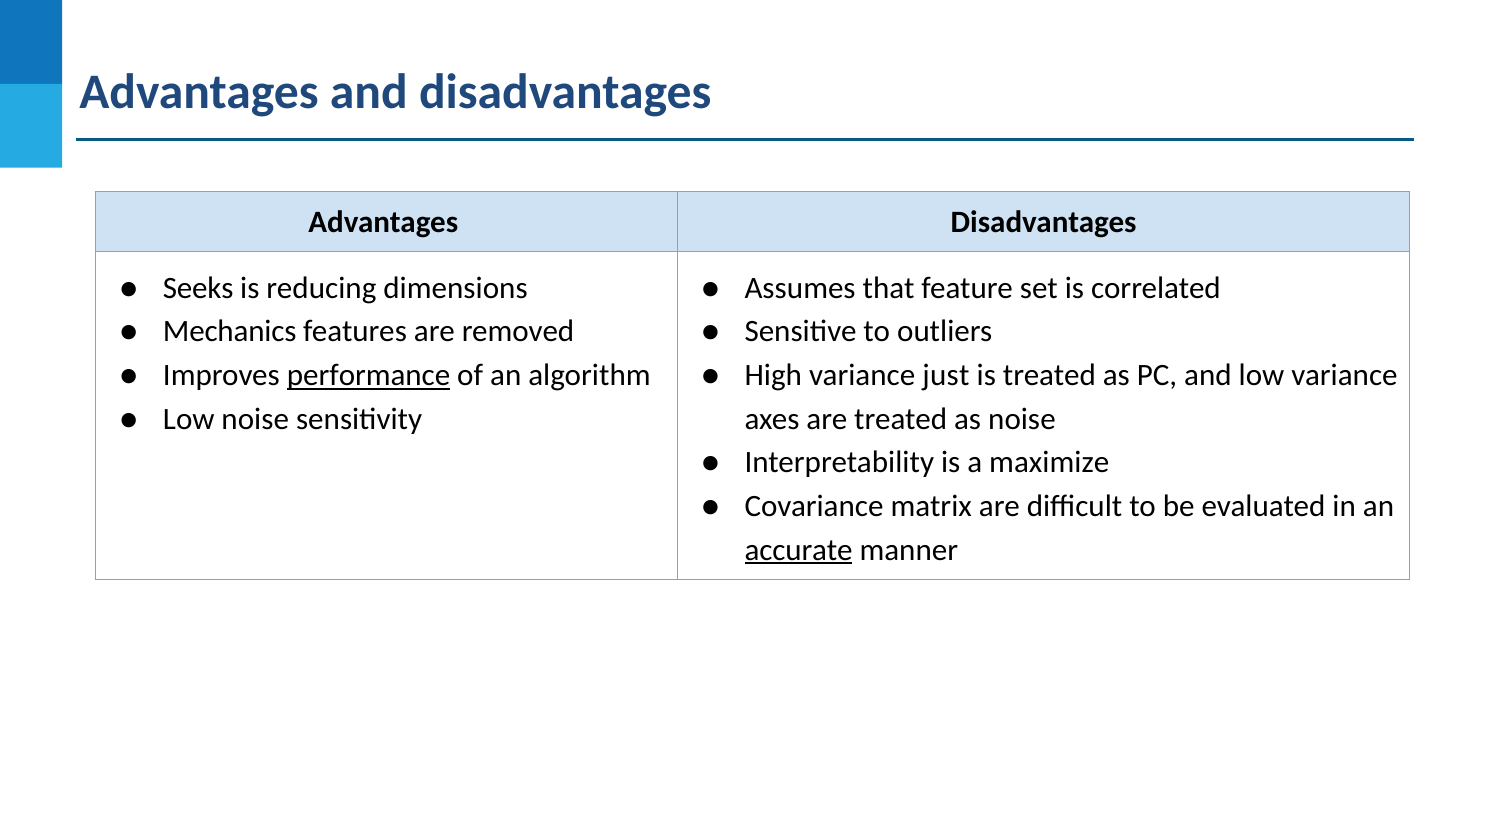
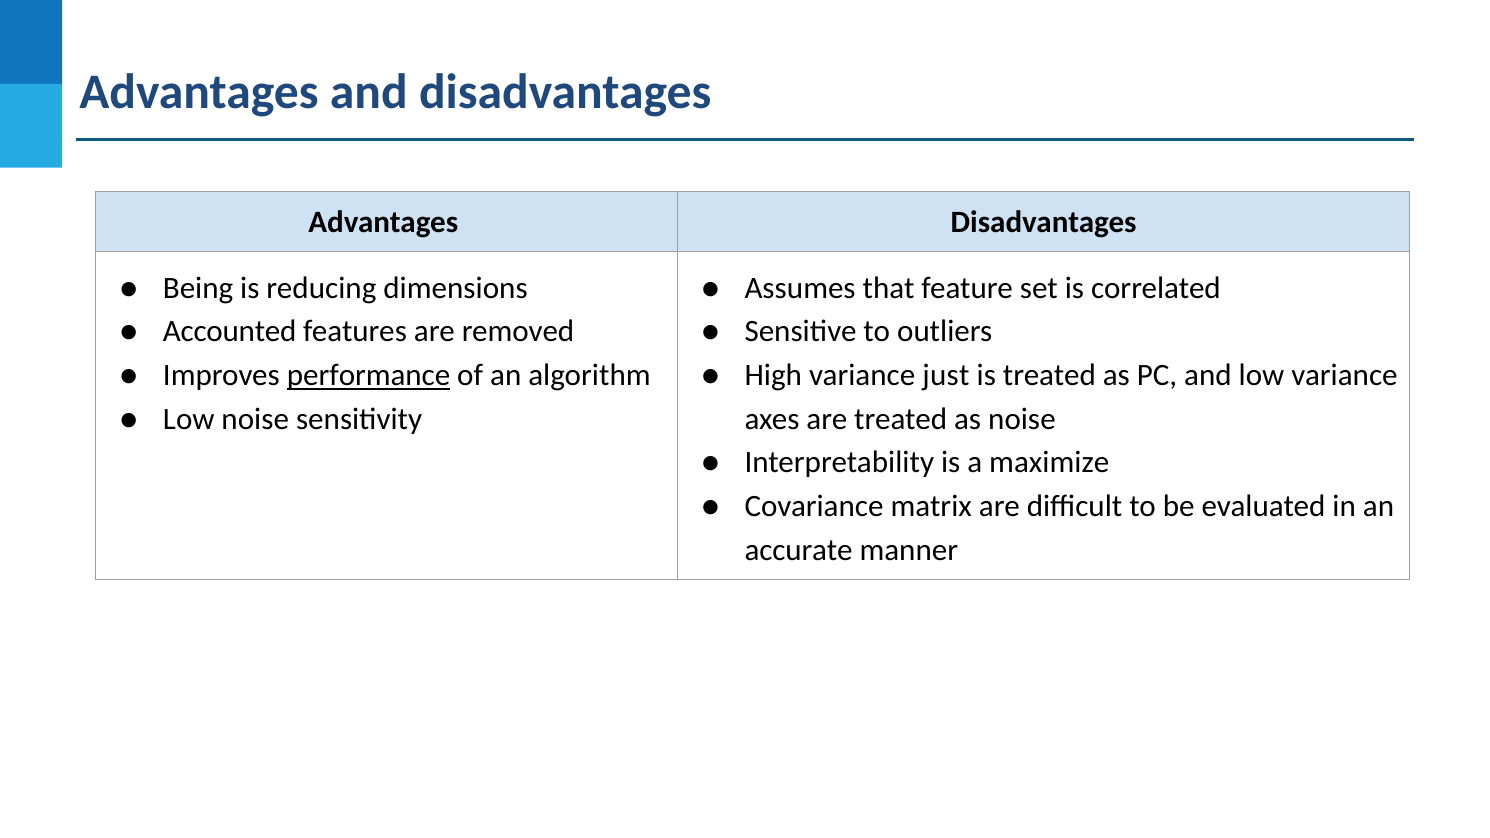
Seeks: Seeks -> Being
Mechanics: Mechanics -> Accounted
accurate underline: present -> none
